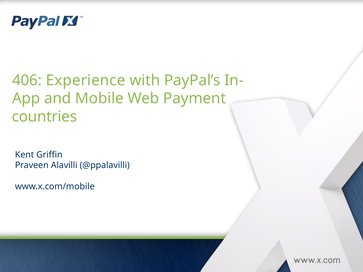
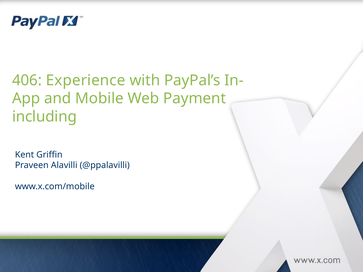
countries: countries -> including
